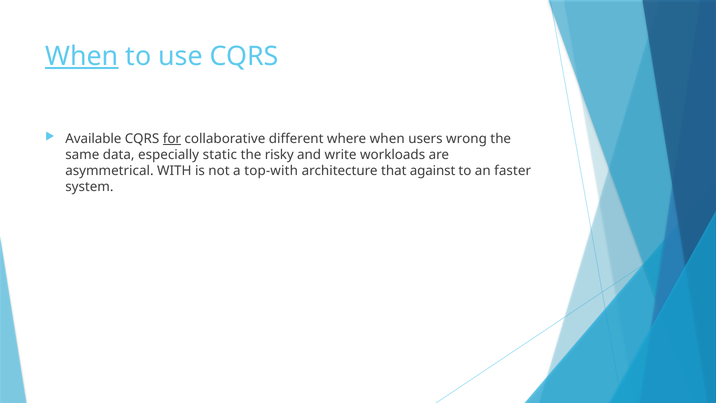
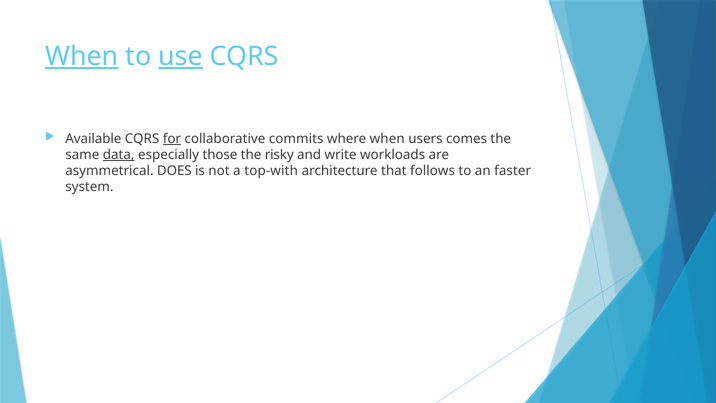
use underline: none -> present
different: different -> commits
wrong: wrong -> comes
data underline: none -> present
static: static -> those
WITH: WITH -> DOES
against: against -> follows
